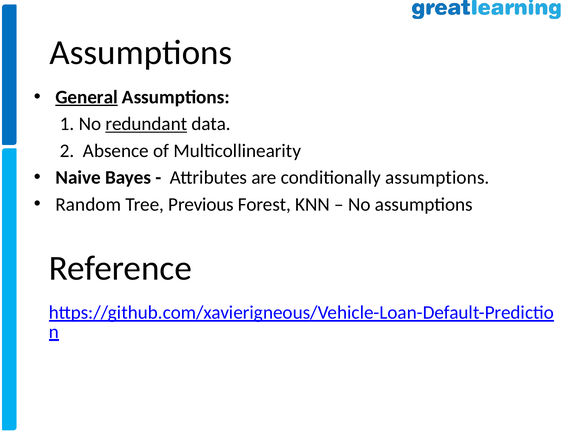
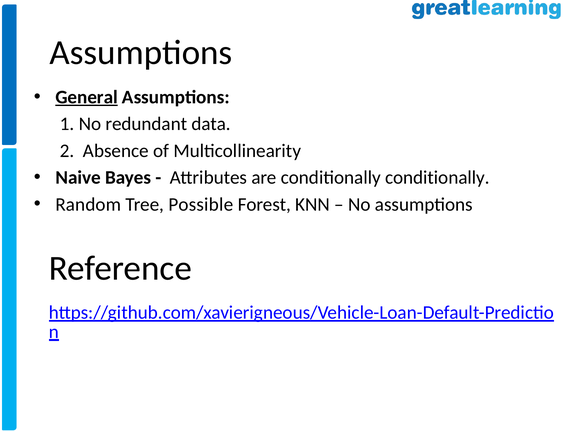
redundant underline: present -> none
conditionally assumptions: assumptions -> conditionally
Previous: Previous -> Possible
